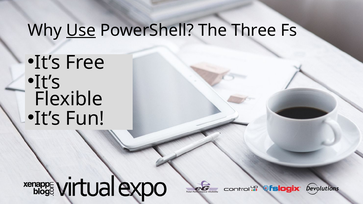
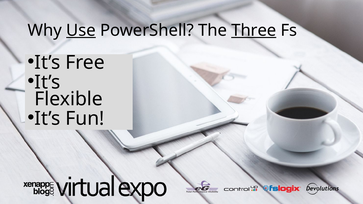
Three underline: none -> present
